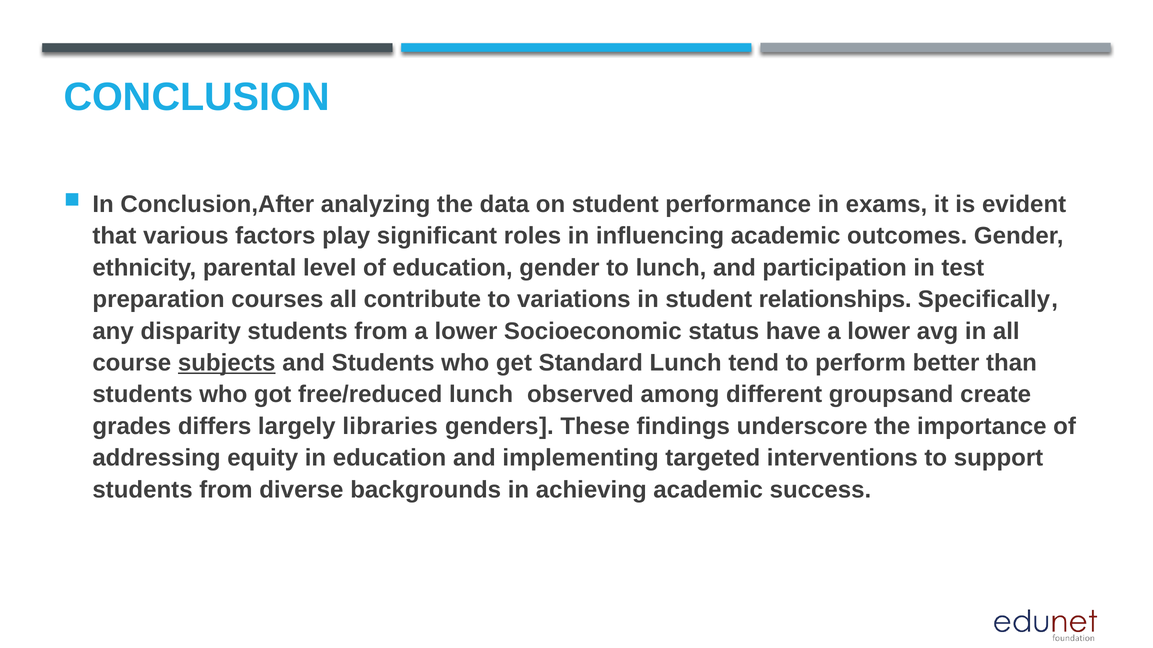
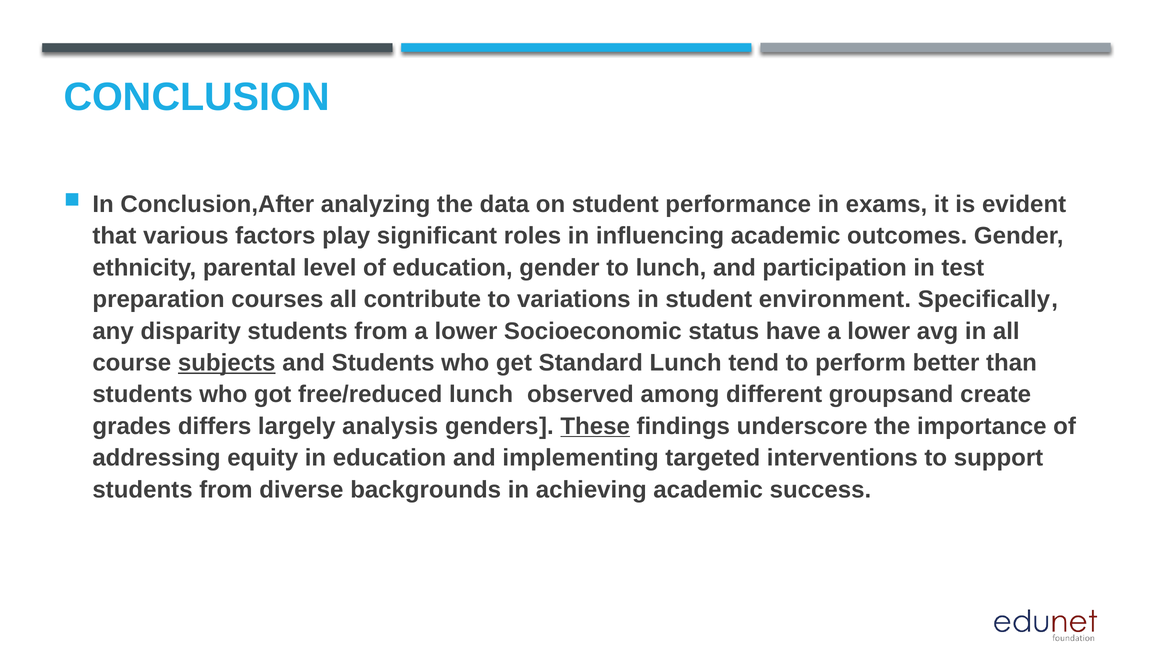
relationships: relationships -> environment
libraries: libraries -> analysis
These underline: none -> present
